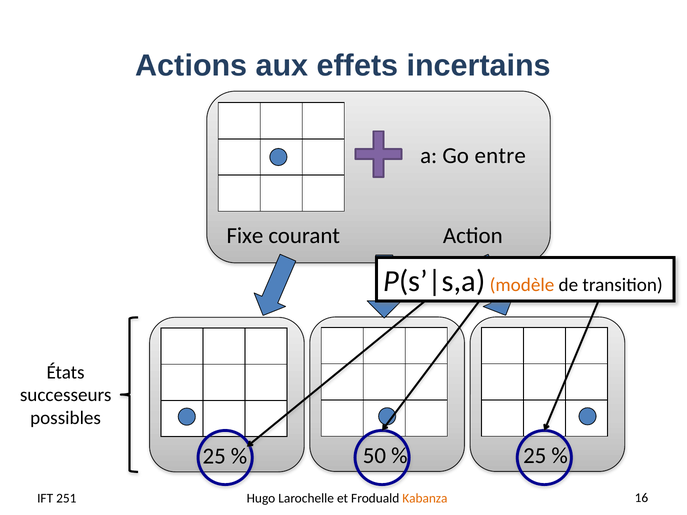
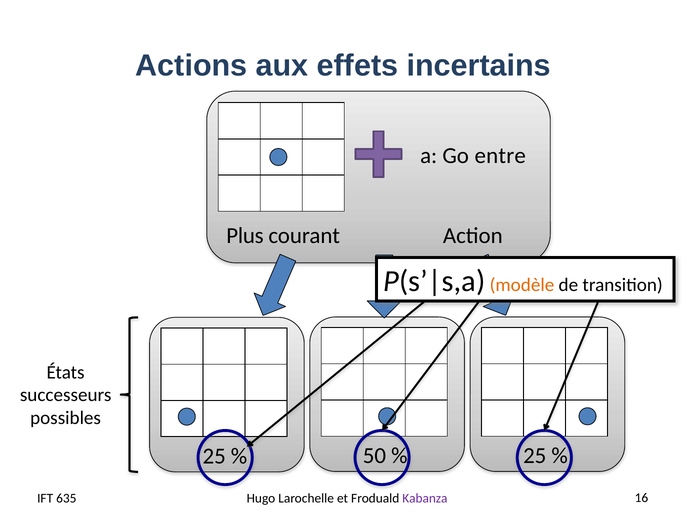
Fixe: Fixe -> Plus
251: 251 -> 635
Kabanza colour: orange -> purple
